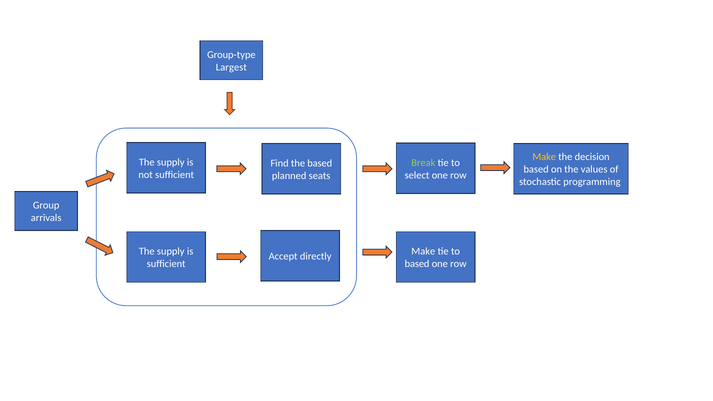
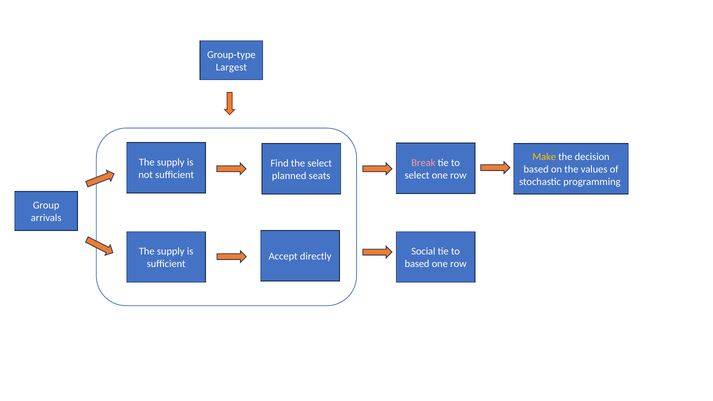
Break colour: light green -> pink
the based: based -> select
directly Make: Make -> Social
